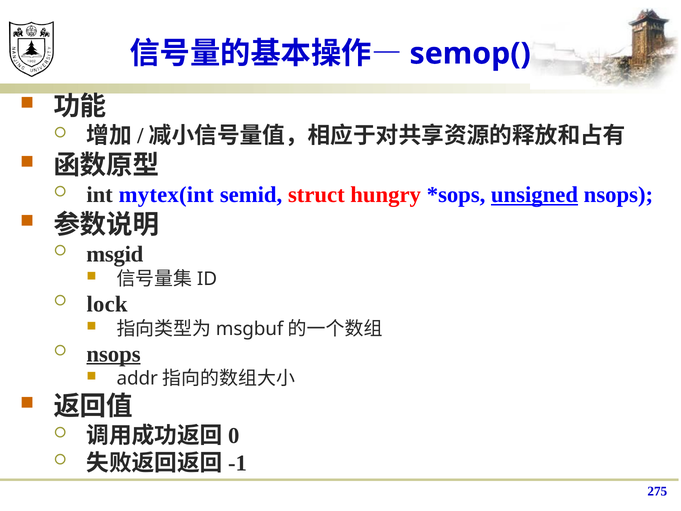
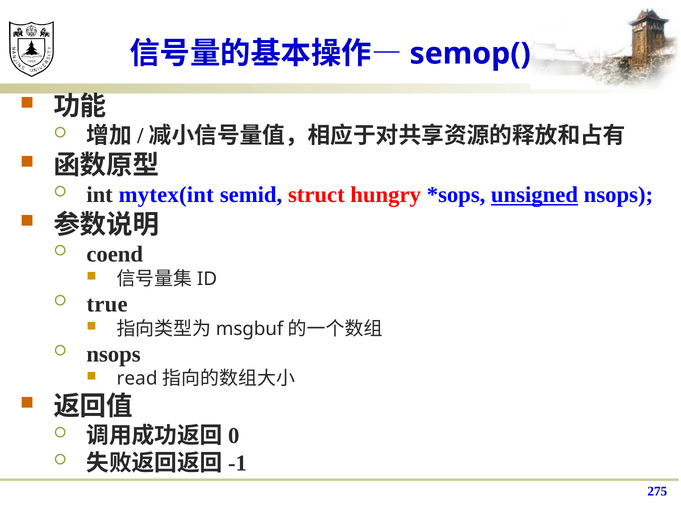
msgid: msgid -> coend
lock: lock -> true
nsops at (114, 354) underline: present -> none
addr: addr -> read
